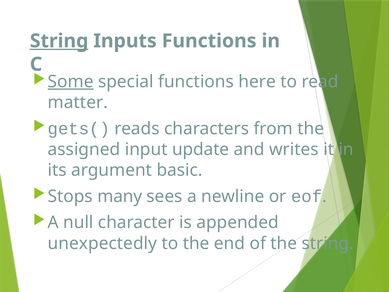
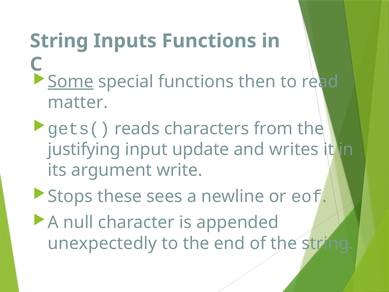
String at (59, 41) underline: present -> none
here: here -> then
assigned: assigned -> justifying
basic: basic -> write
many: many -> these
